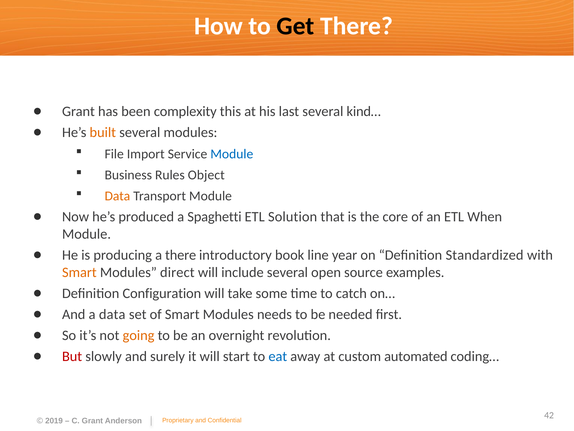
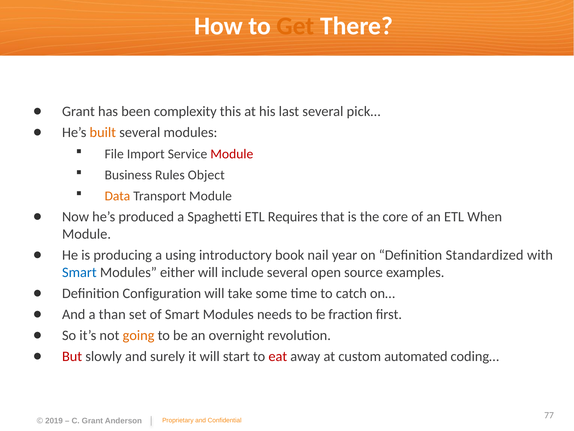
Get colour: black -> orange
kind…: kind… -> pick…
Module at (232, 154) colour: blue -> red
Solution: Solution -> Requires
a there: there -> using
line: line -> nail
Smart at (79, 272) colour: orange -> blue
direct: direct -> either
a data: data -> than
needed: needed -> fraction
eat colour: blue -> red
42: 42 -> 77
